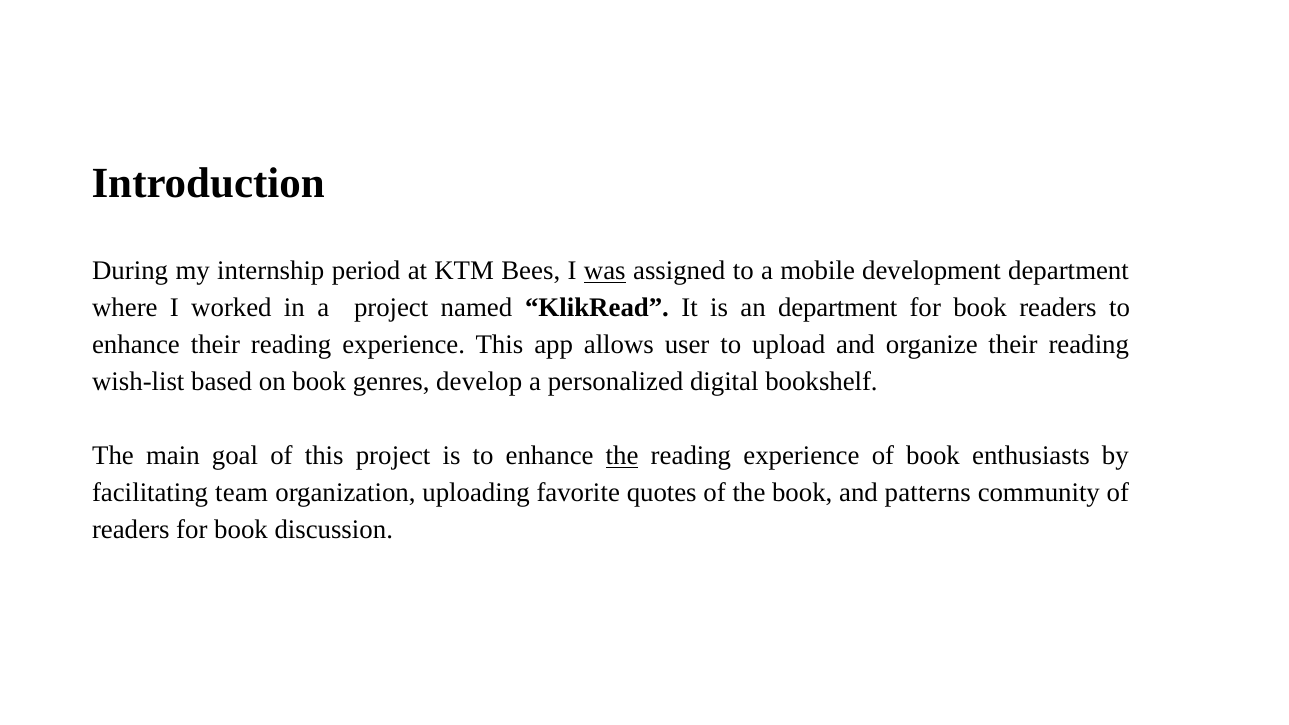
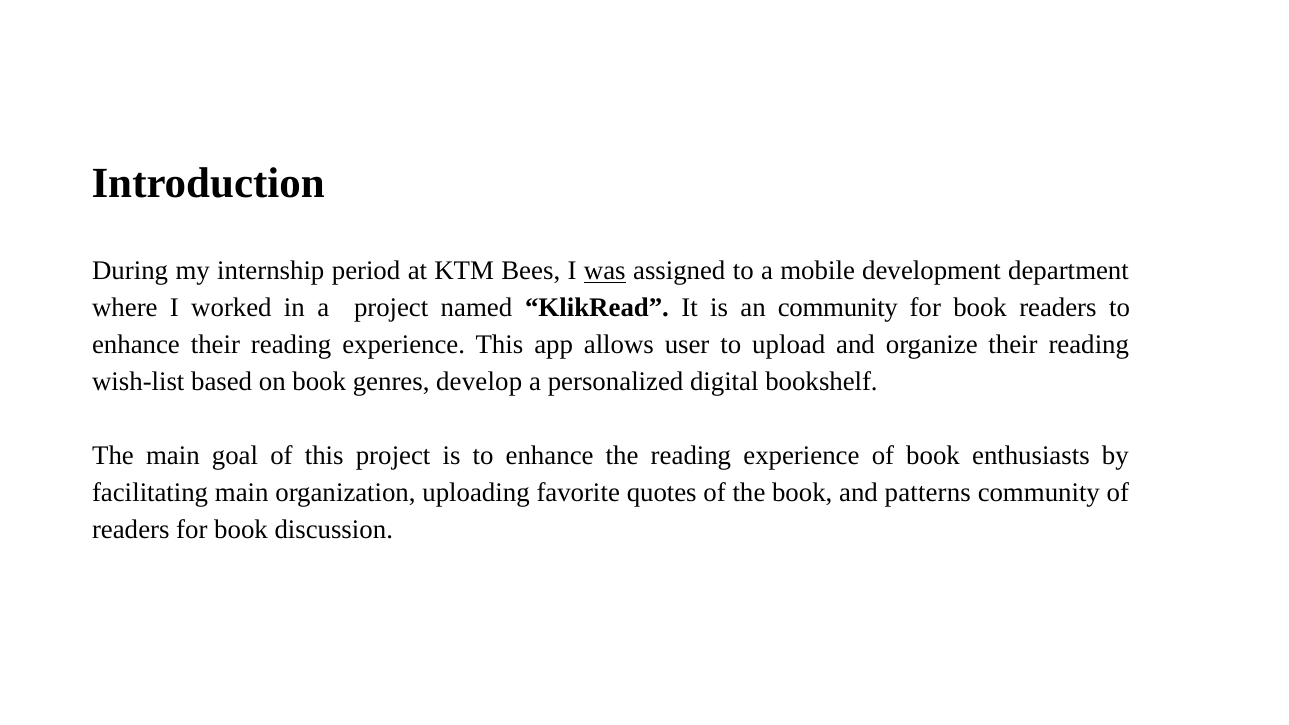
an department: department -> community
the at (622, 456) underline: present -> none
facilitating team: team -> main
